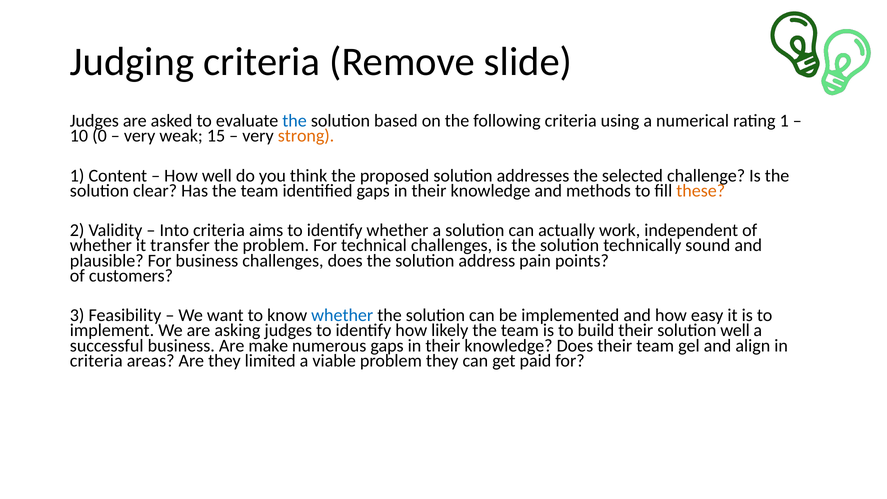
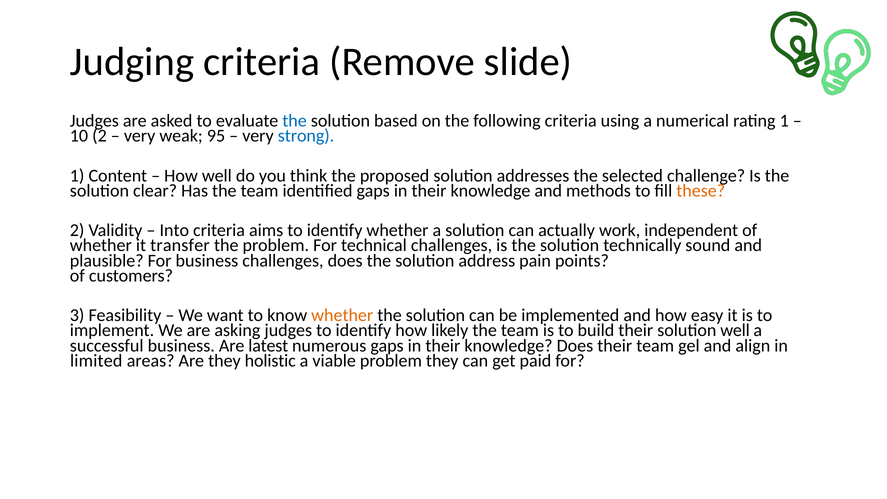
10 0: 0 -> 2
15: 15 -> 95
strong colour: orange -> blue
whether at (342, 315) colour: blue -> orange
make: make -> latest
criteria at (96, 361): criteria -> limited
limited: limited -> holistic
